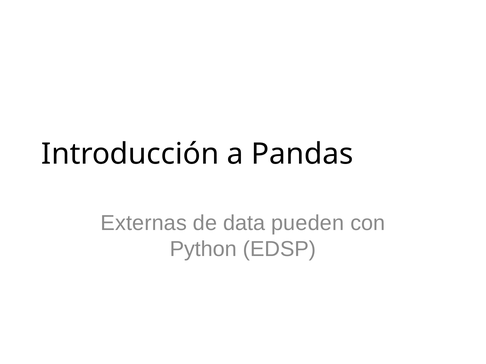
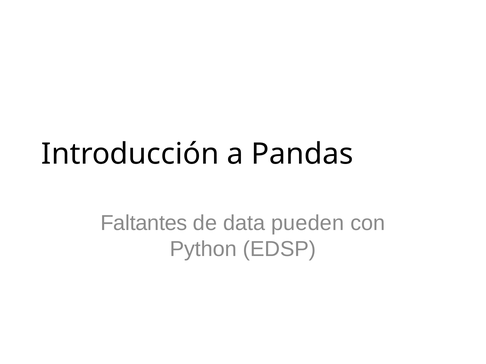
Externas: Externas -> Faltantes
